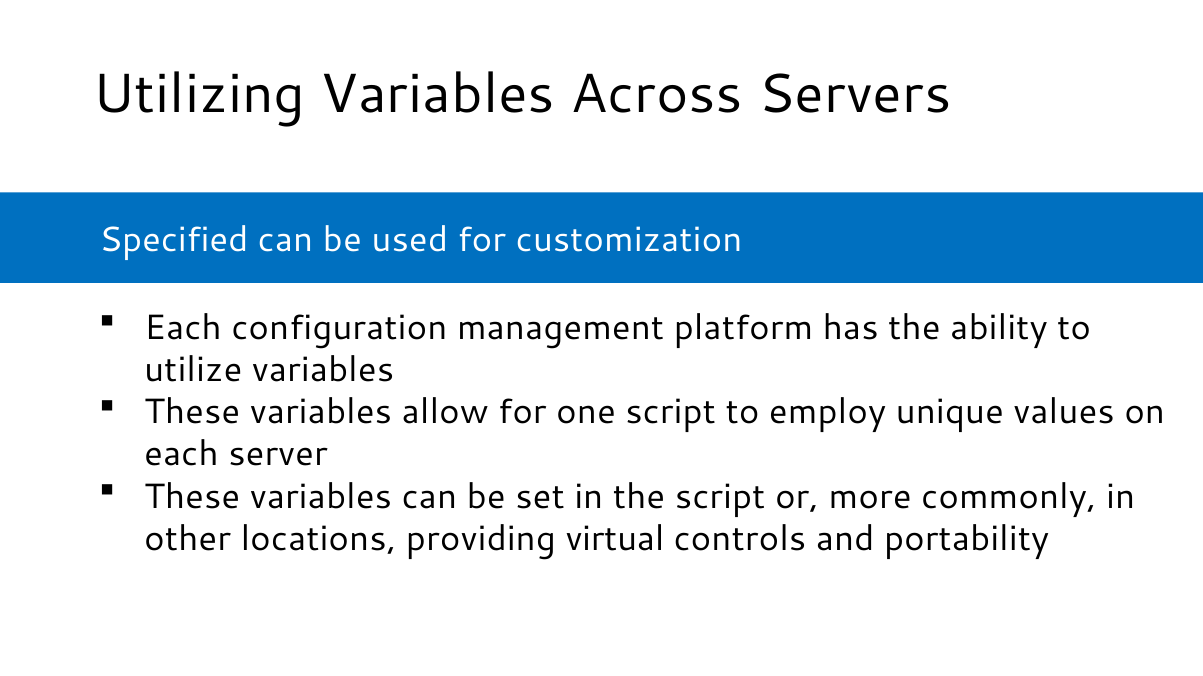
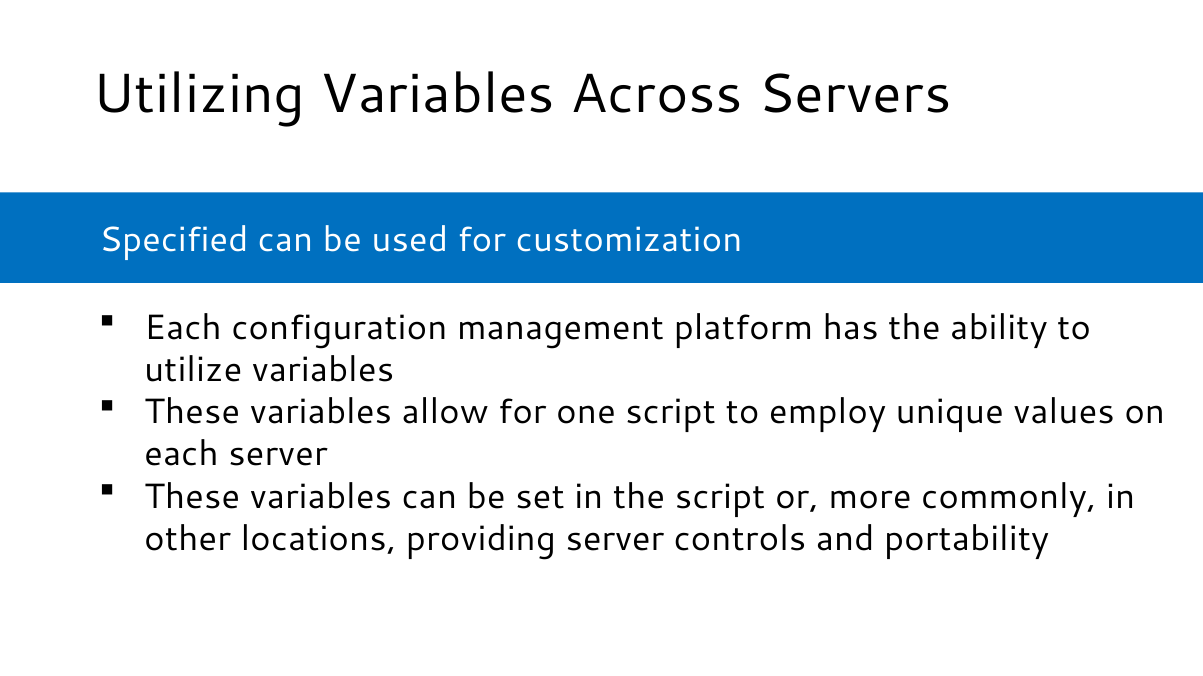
providing virtual: virtual -> server
